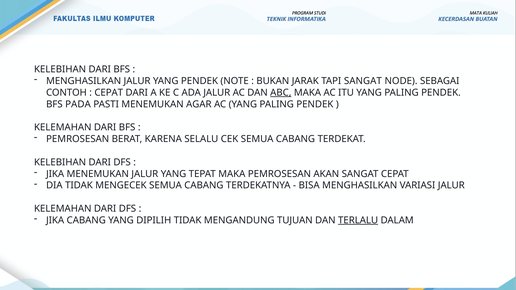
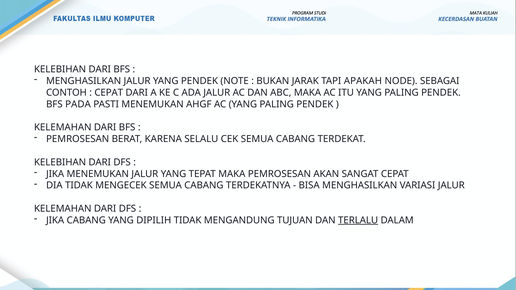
TAPI SANGAT: SANGAT -> APAKAH
ABC underline: present -> none
AGAR: AGAR -> AHGF
